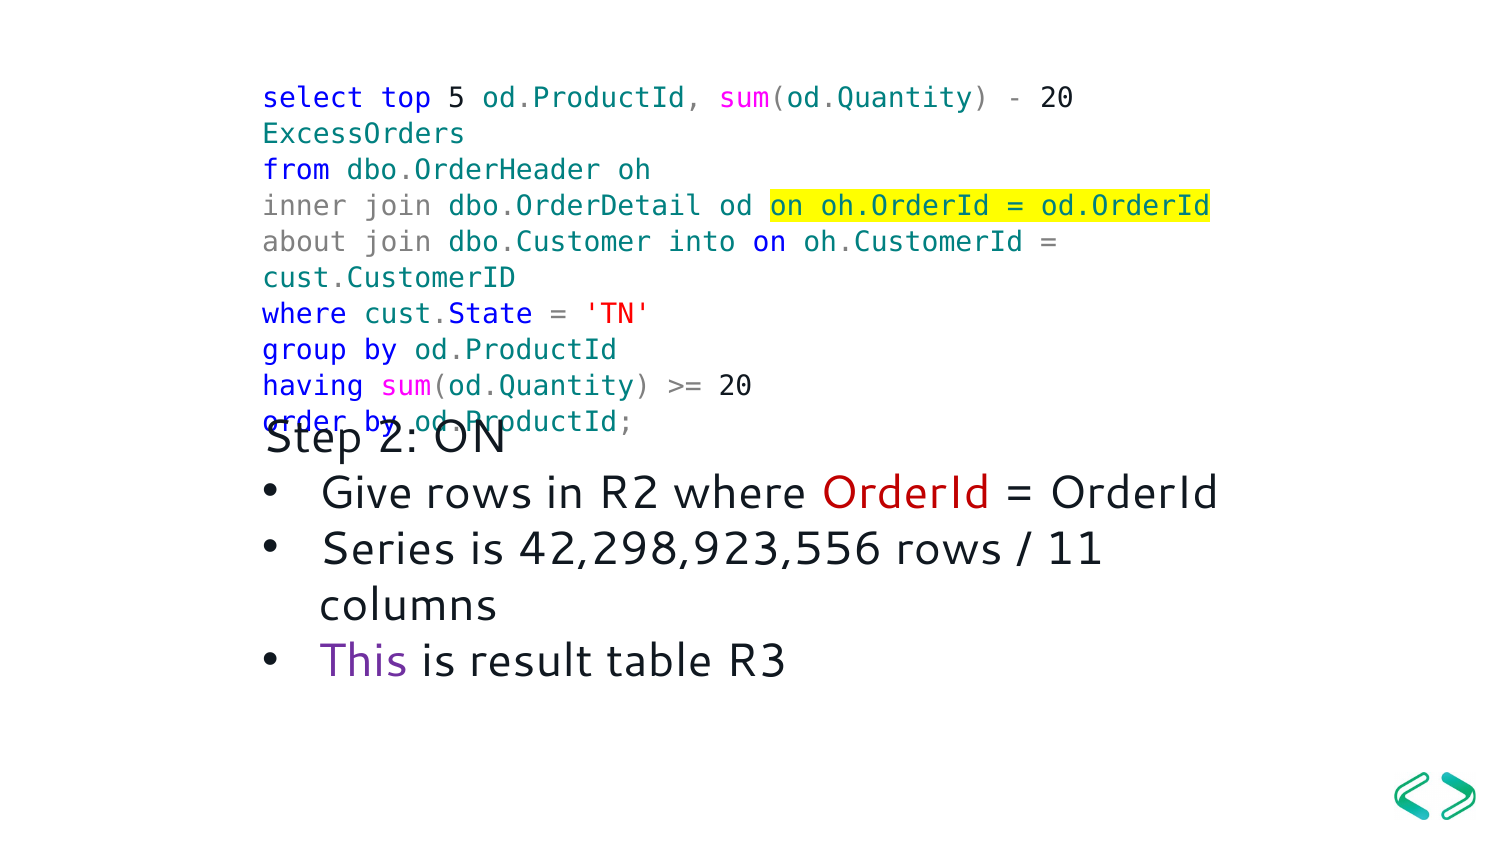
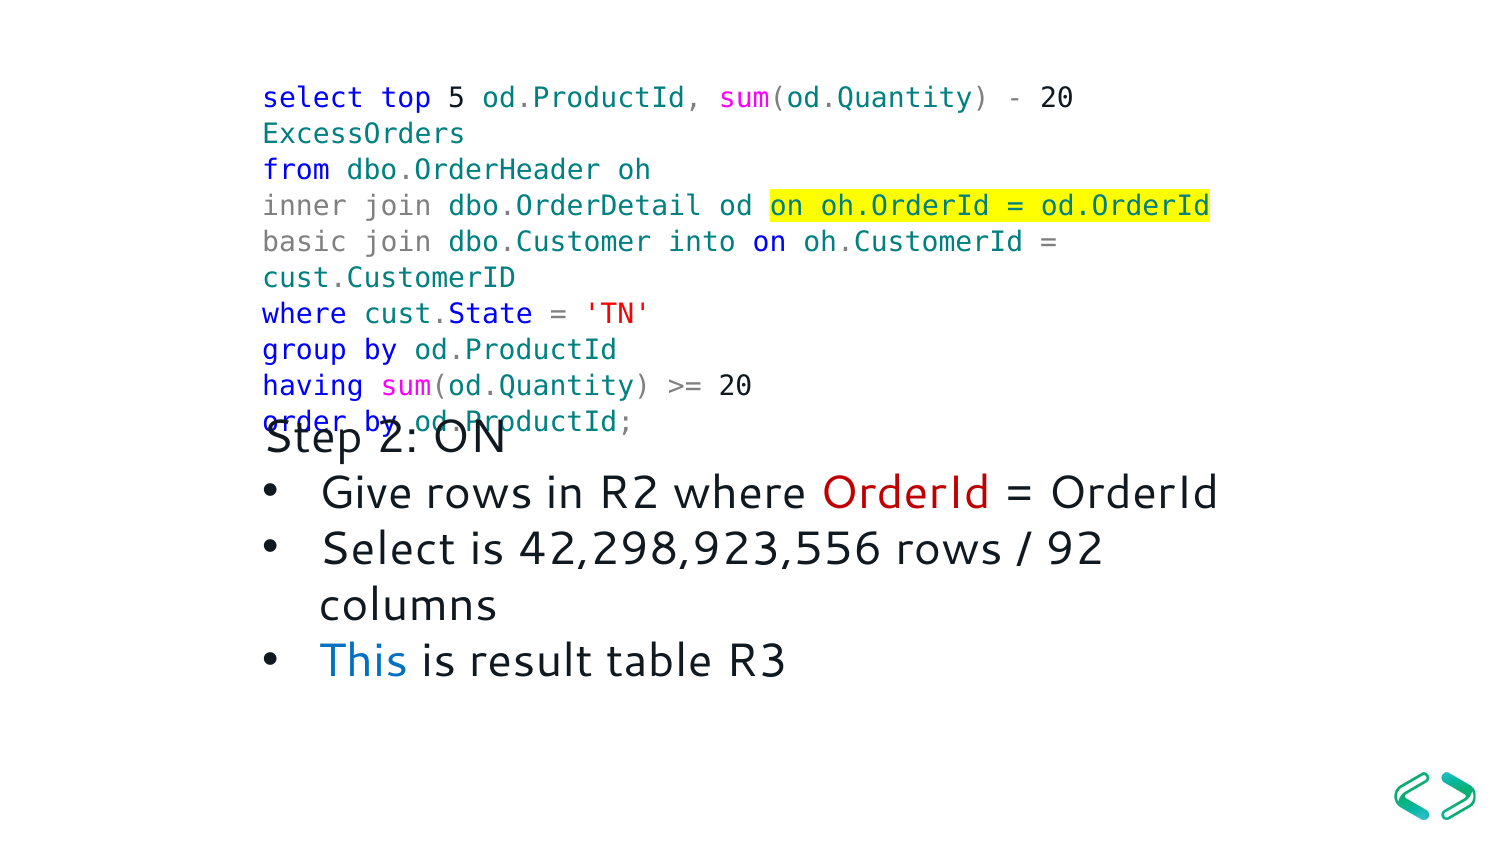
about: about -> basic
Series at (387, 549): Series -> Select
11: 11 -> 92
This colour: purple -> blue
